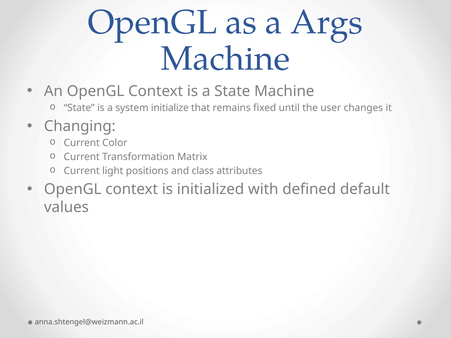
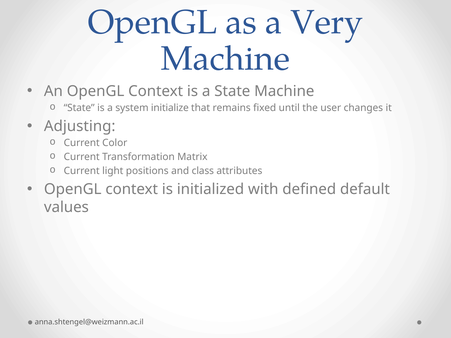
Args: Args -> Very
Changing: Changing -> Adjusting
